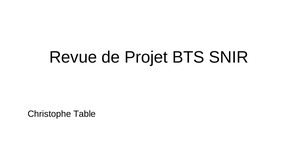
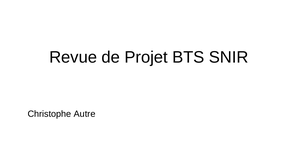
Table: Table -> Autre
